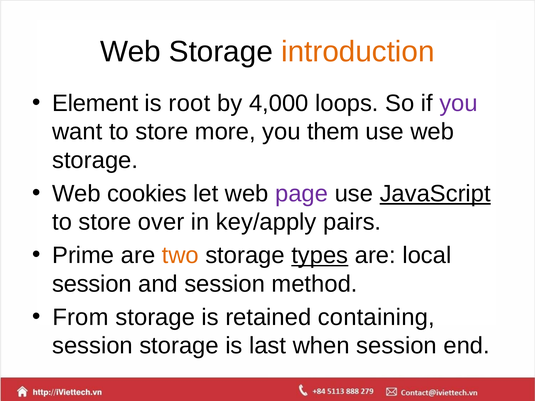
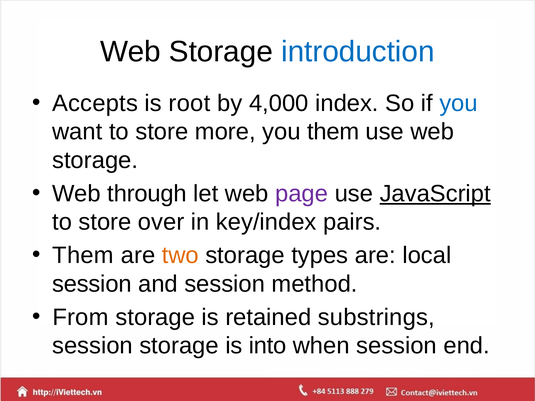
introduction colour: orange -> blue
Element: Element -> Accepts
loops: loops -> index
you at (459, 103) colour: purple -> blue
cookies: cookies -> through
key/apply: key/apply -> key/index
Prime at (83, 256): Prime -> Them
types underline: present -> none
containing: containing -> substrings
last: last -> into
